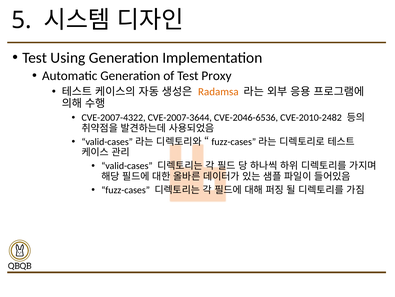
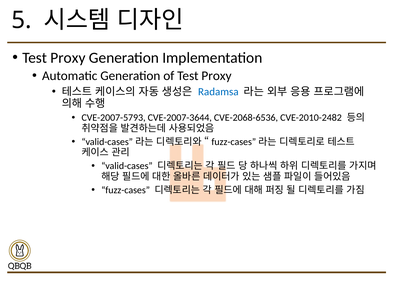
Using at (68, 58): Using -> Proxy
Radamsa colour: orange -> blue
CVE-2007-4322: CVE-2007-4322 -> CVE-2007-5793
CVE-2046-6536: CVE-2046-6536 -> CVE-2068-6536
